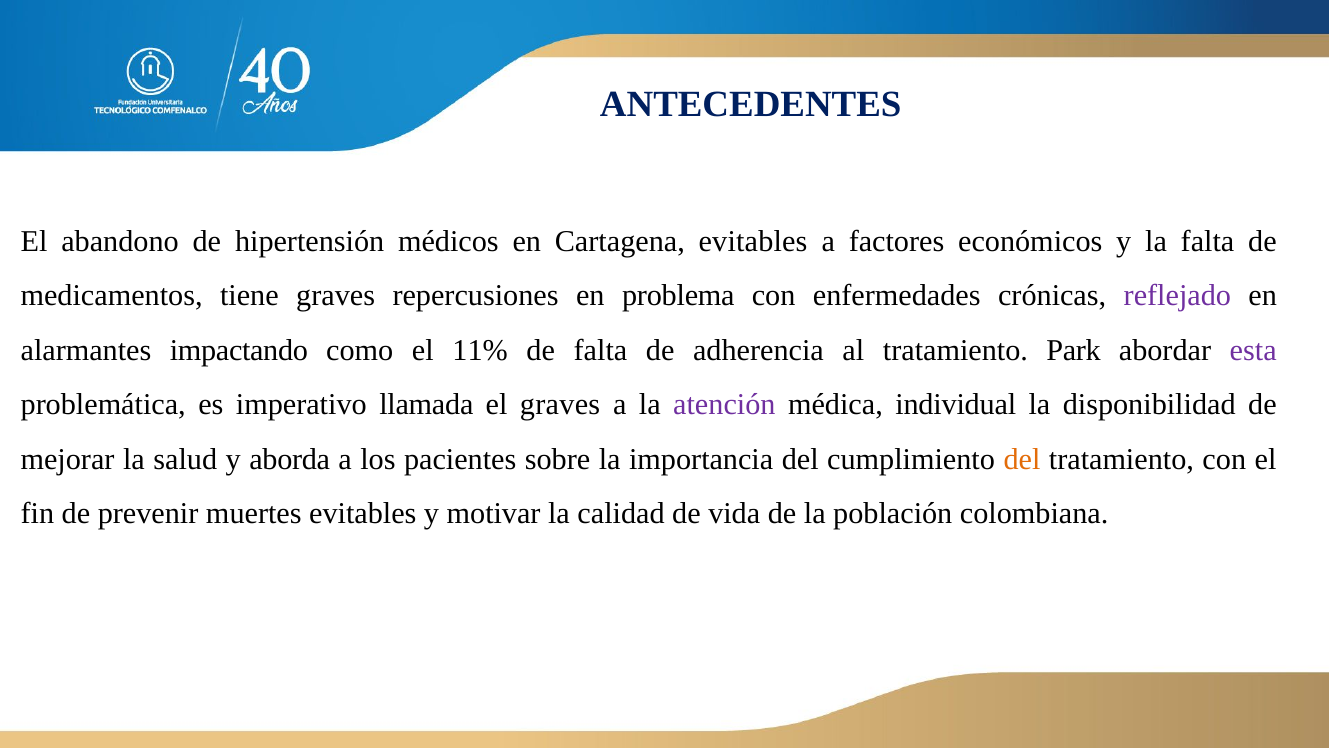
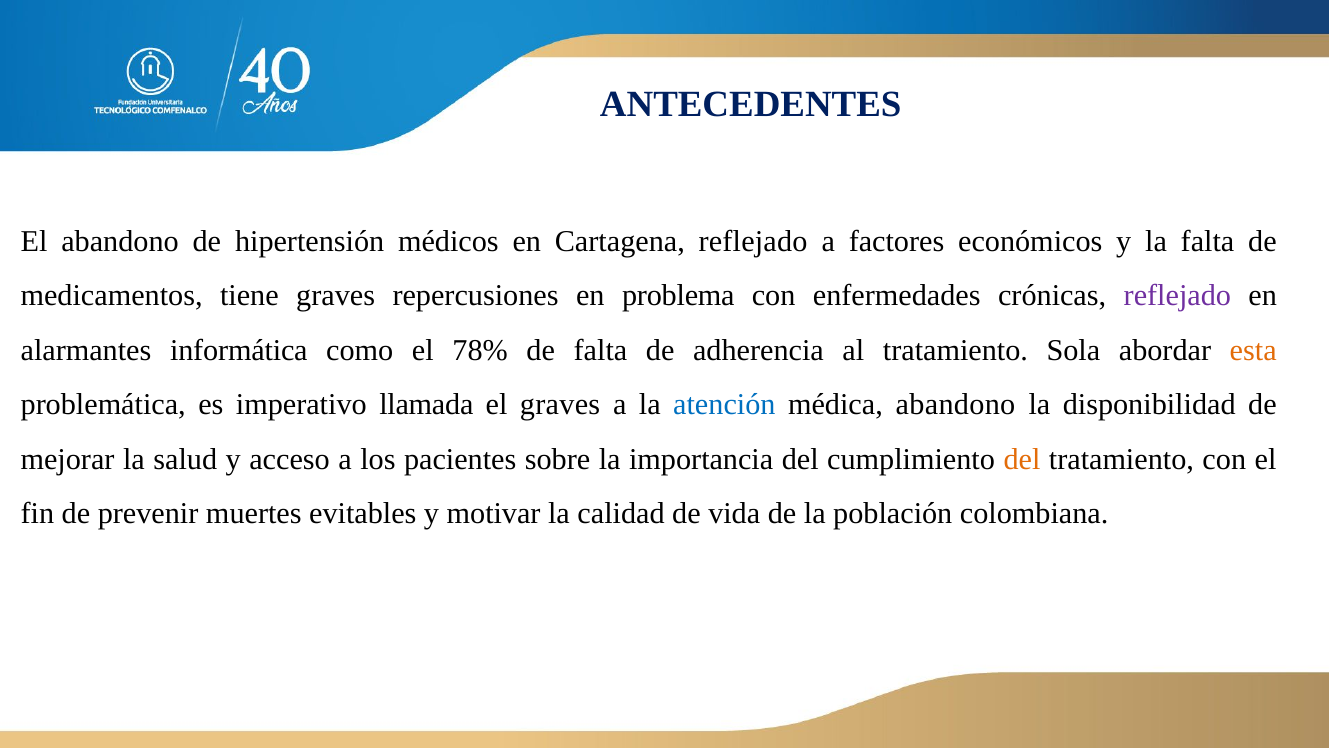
Cartagena evitables: evitables -> reflejado
impactando: impactando -> informática
11%: 11% -> 78%
Park: Park -> Sola
esta colour: purple -> orange
atención colour: purple -> blue
médica individual: individual -> abandono
aborda: aborda -> acceso
